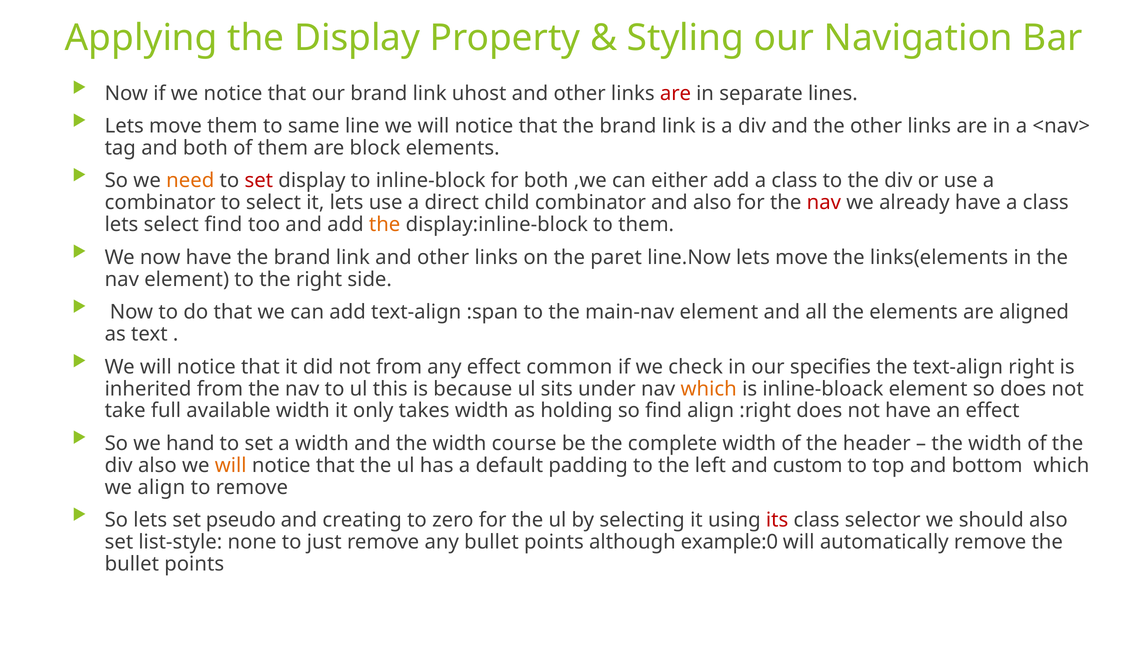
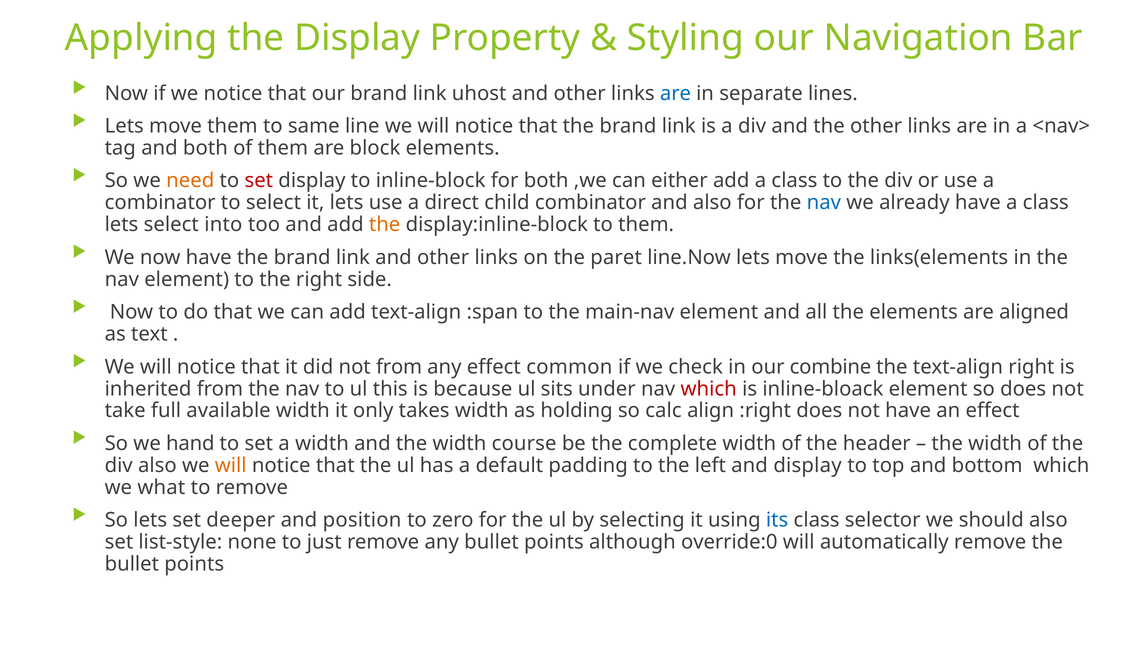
are at (675, 93) colour: red -> blue
nav at (824, 203) colour: red -> blue
select find: find -> into
specifies: specifies -> combine
which at (709, 389) colour: orange -> red
so find: find -> calc
and custom: custom -> display
we align: align -> what
pseudo: pseudo -> deeper
creating: creating -> position
its colour: red -> blue
example:0: example:0 -> override:0
